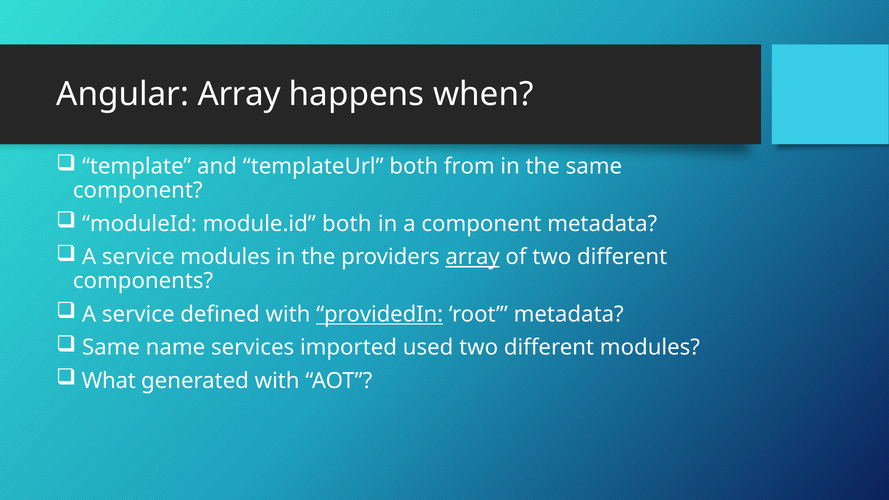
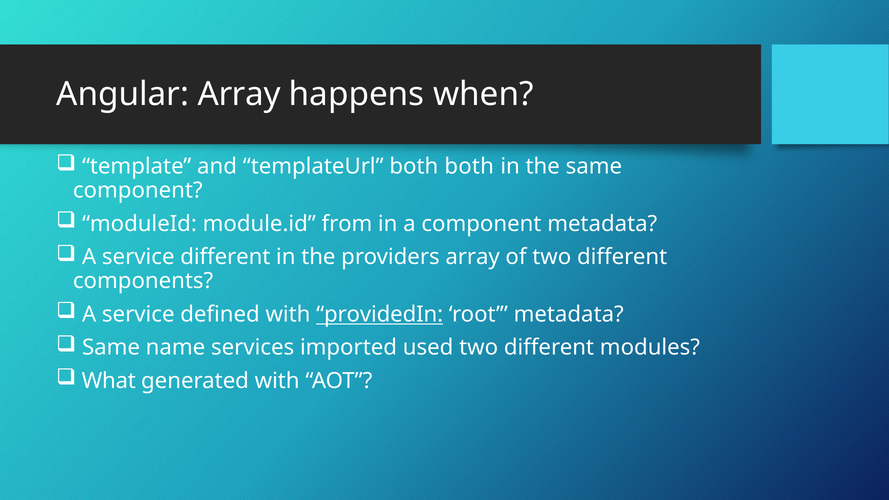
both from: from -> both
module.id both: both -> from
service modules: modules -> different
array at (473, 257) underline: present -> none
